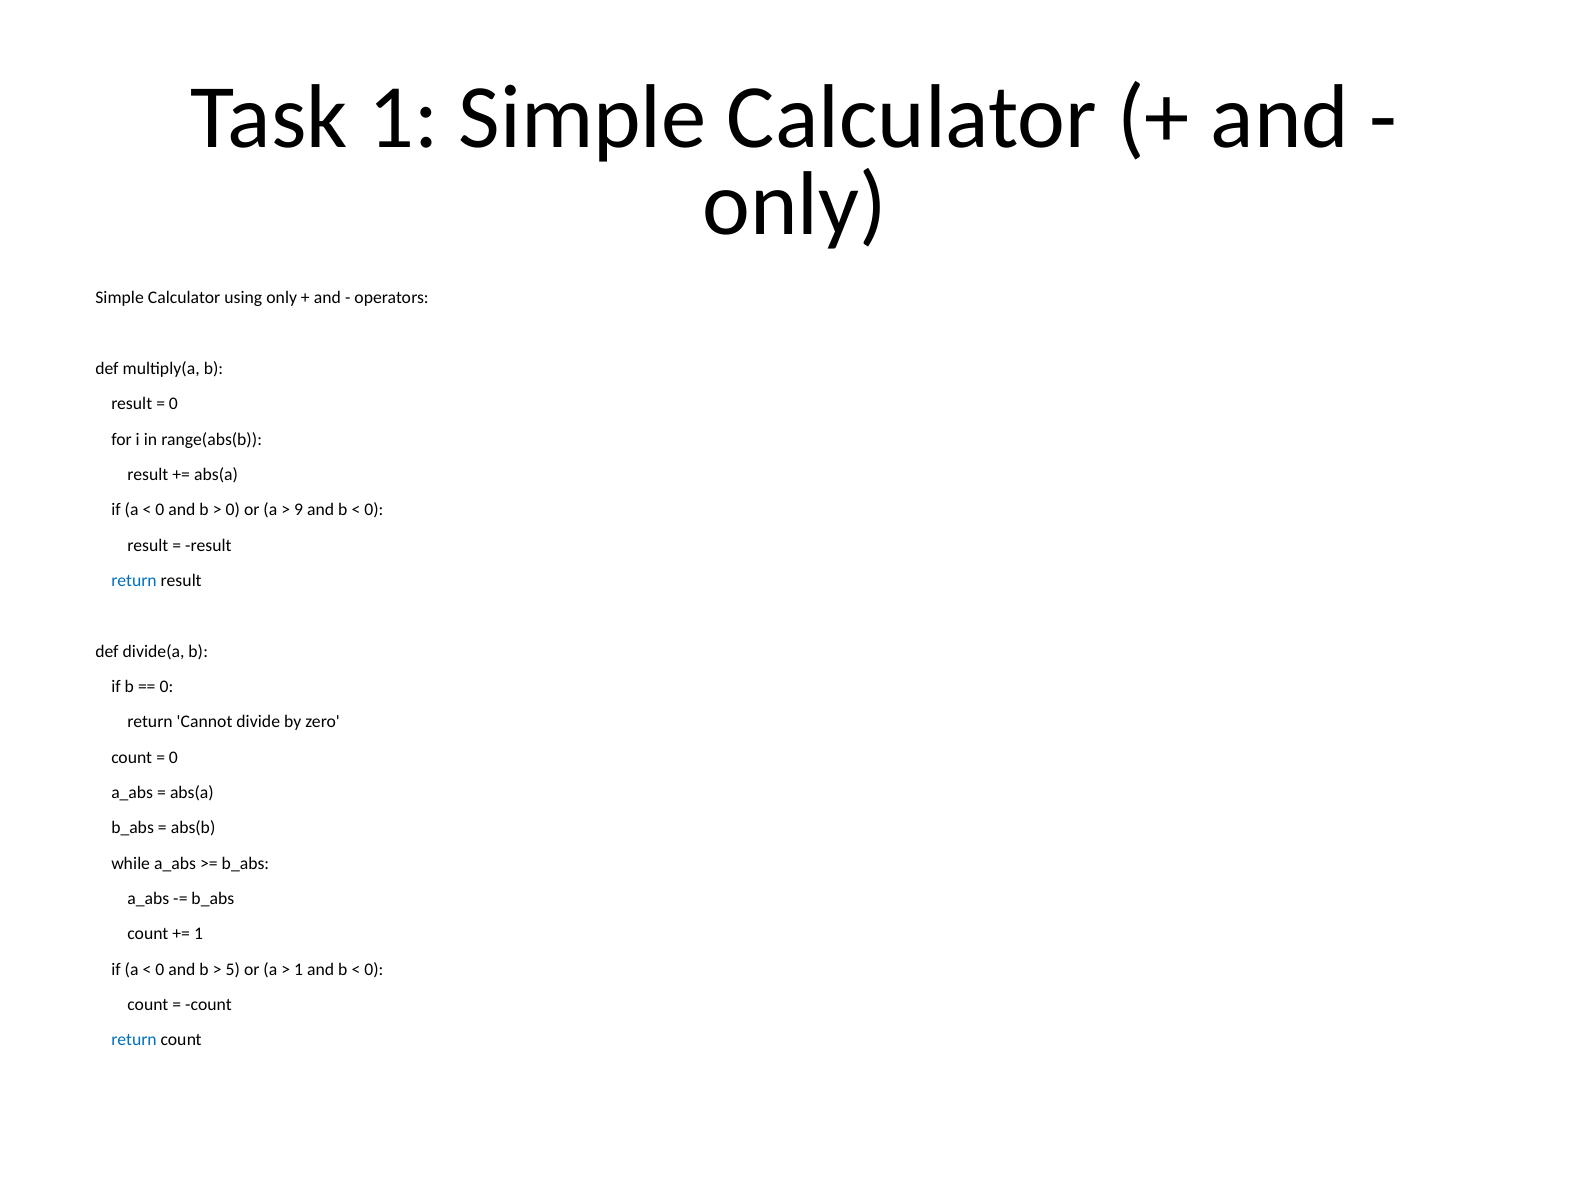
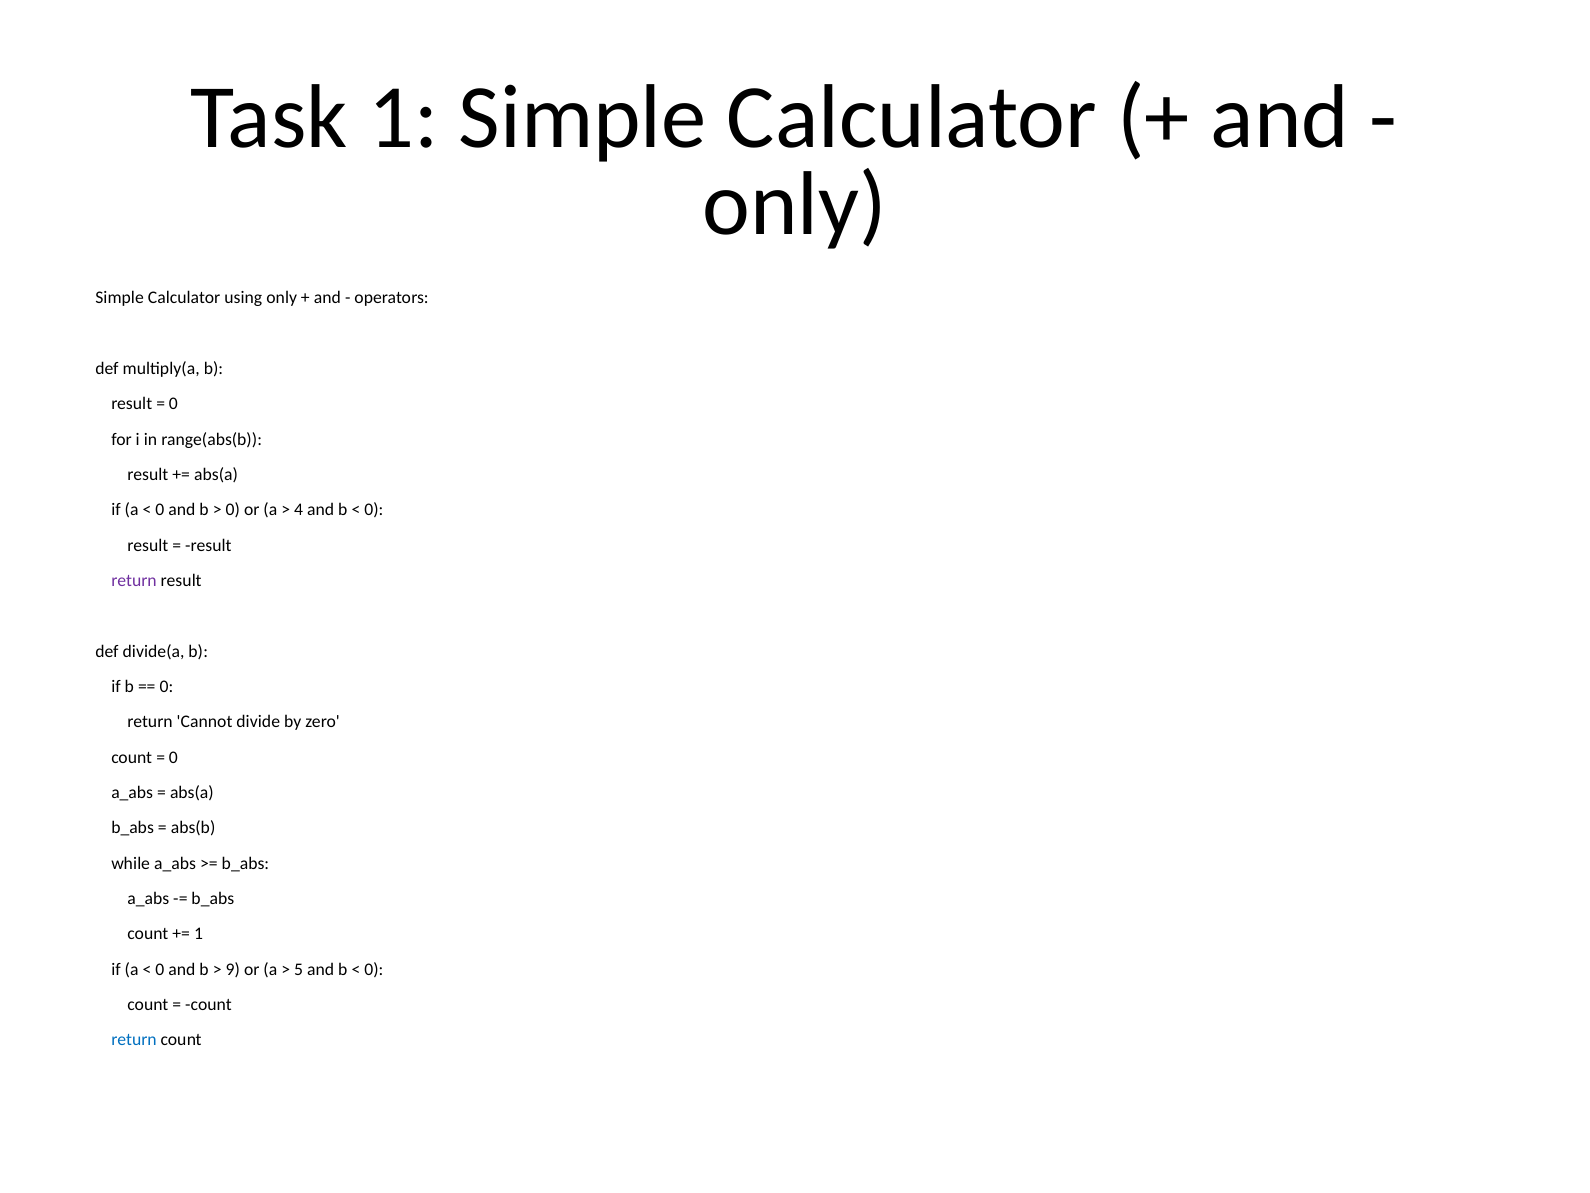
9: 9 -> 4
return at (134, 580) colour: blue -> purple
5: 5 -> 9
1 at (298, 969): 1 -> 5
